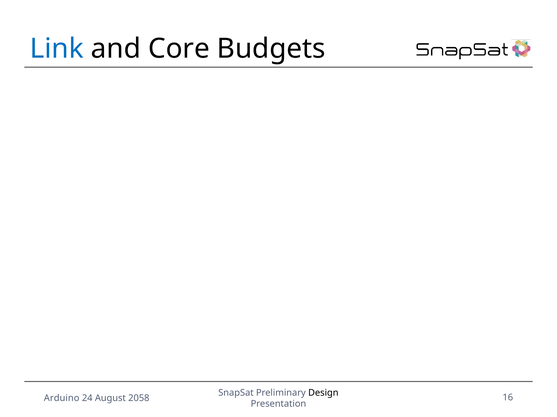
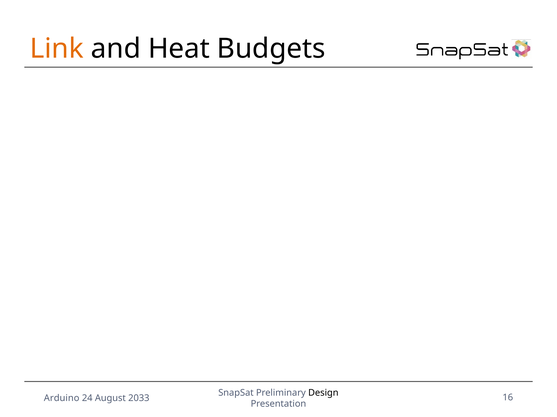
Link colour: blue -> orange
Core: Core -> Heat
2058: 2058 -> 2033
